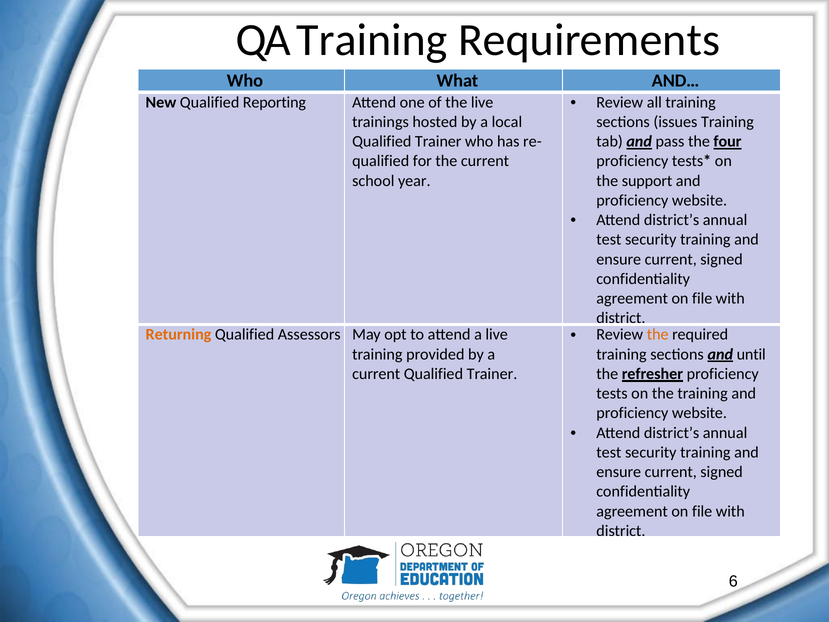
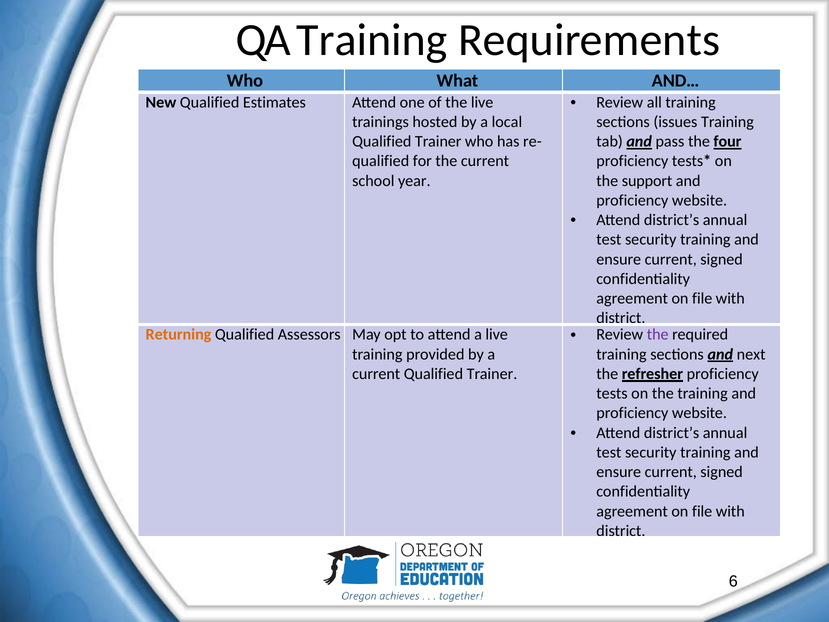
Reporting: Reporting -> Estimates
the at (658, 335) colour: orange -> purple
until: until -> next
